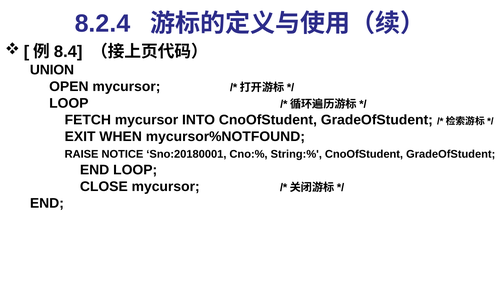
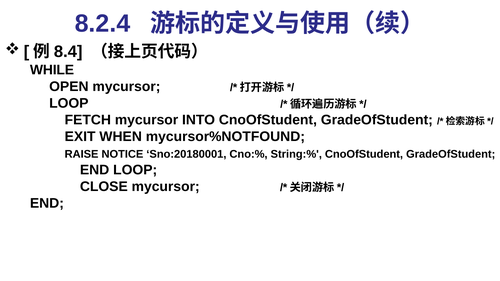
UNION: UNION -> WHILE
